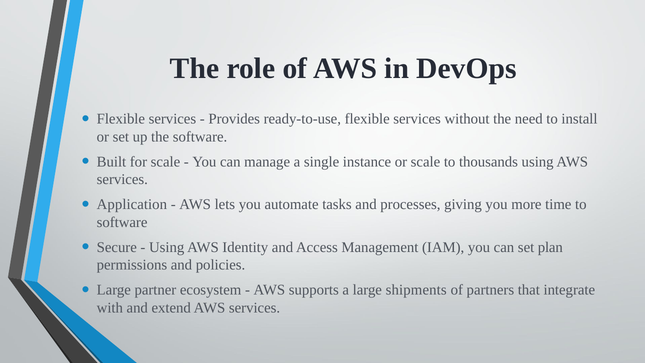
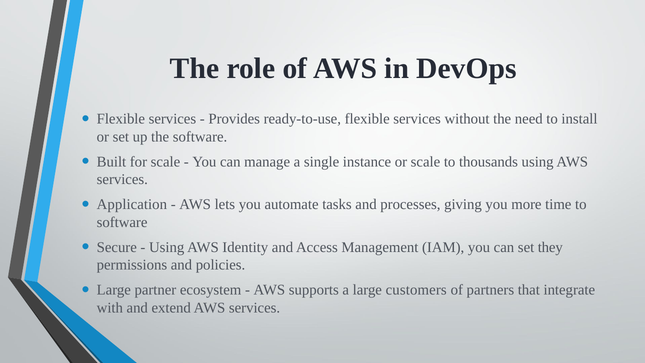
plan: plan -> they
shipments: shipments -> customers
